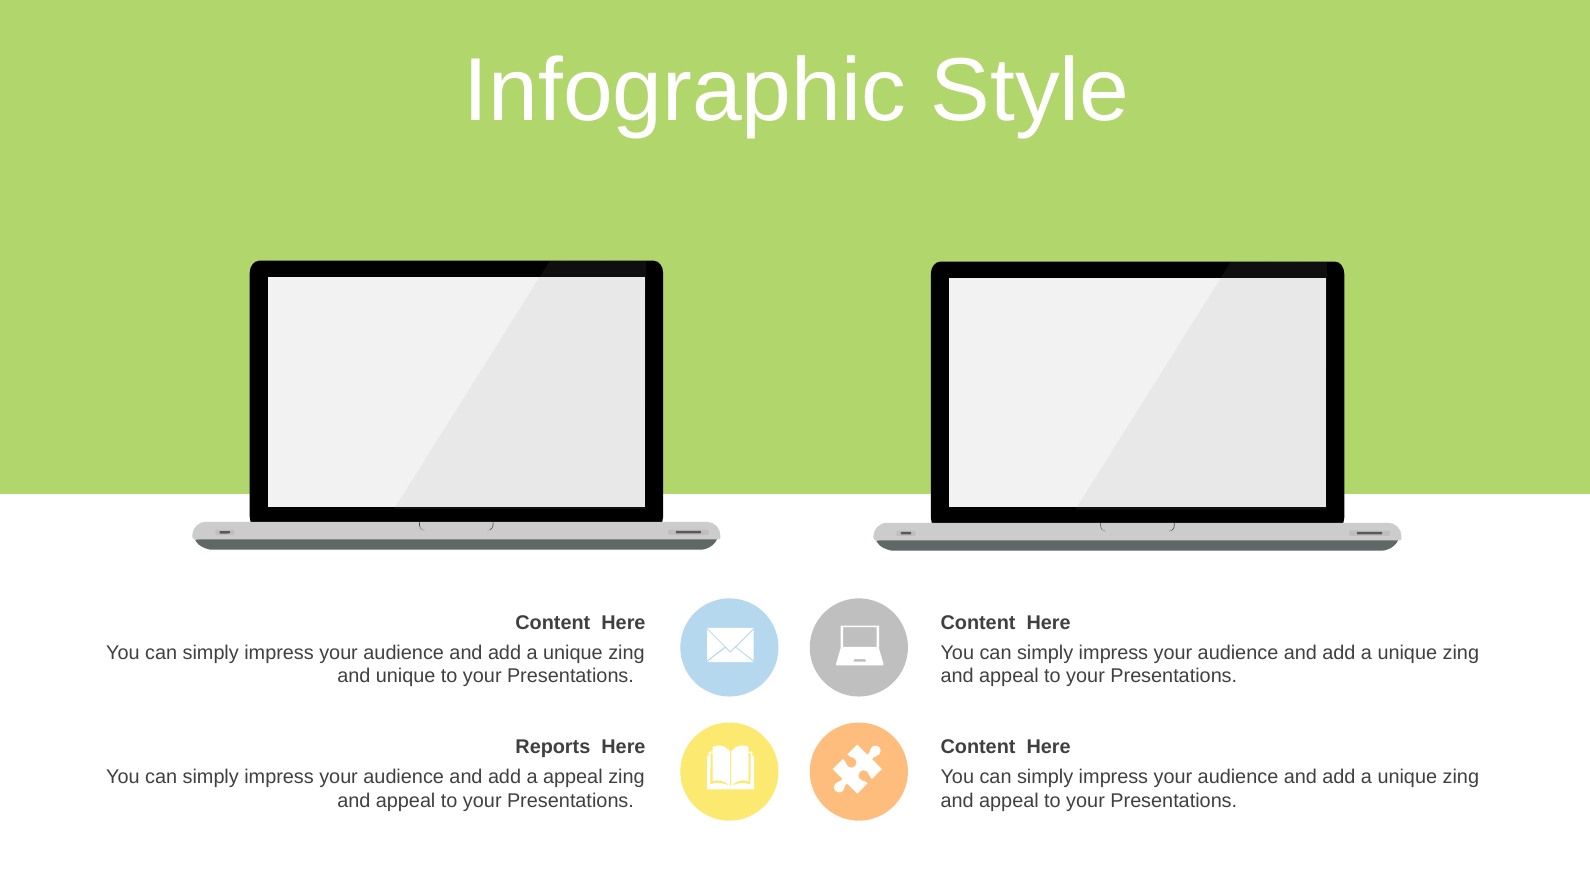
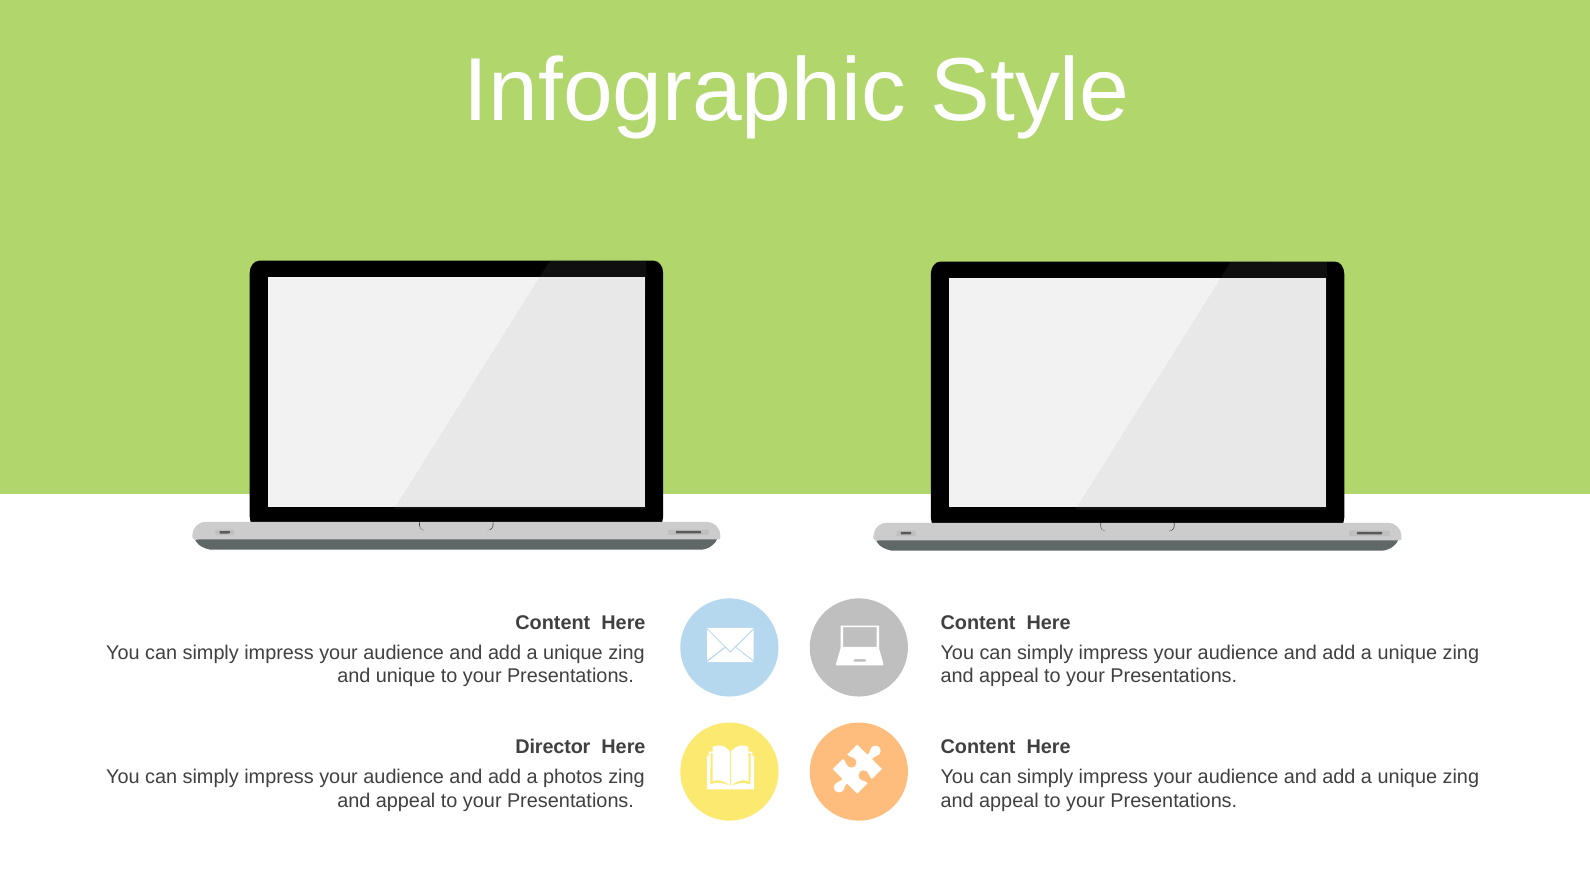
Reports: Reports -> Director
a appeal: appeal -> photos
